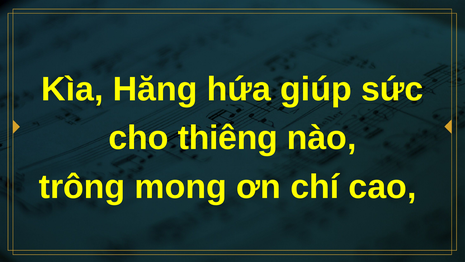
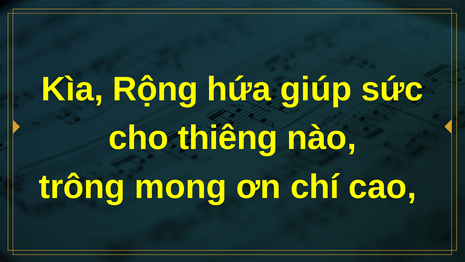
Hăng: Hăng -> Rộng
